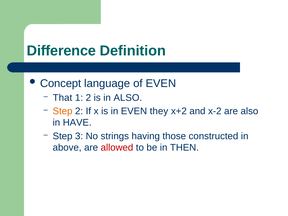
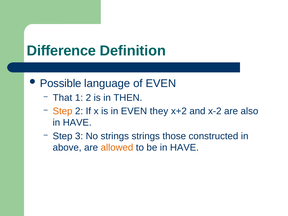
Concept: Concept -> Possible
in ALSO: ALSO -> THEN
strings having: having -> strings
allowed colour: red -> orange
be in THEN: THEN -> HAVE
